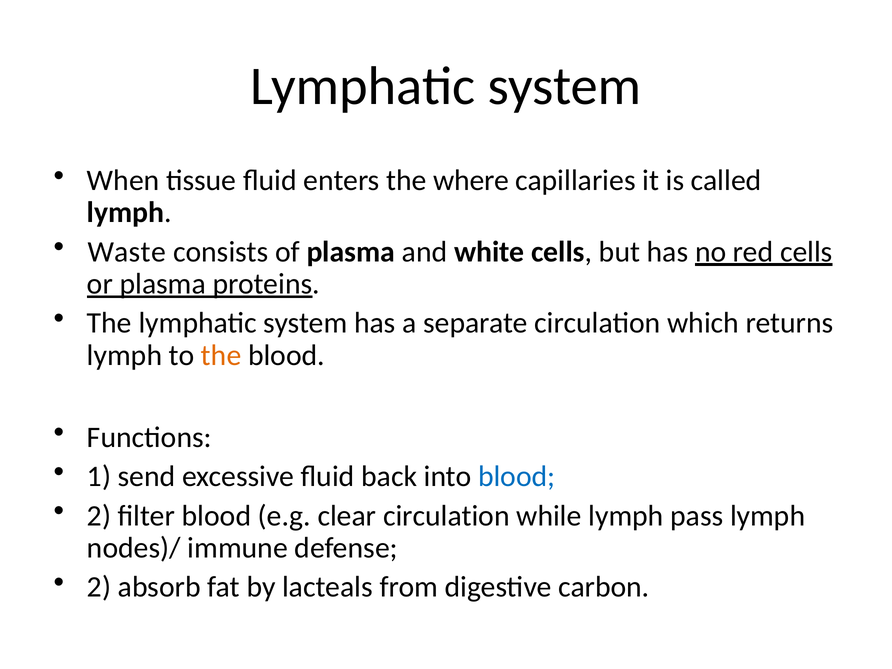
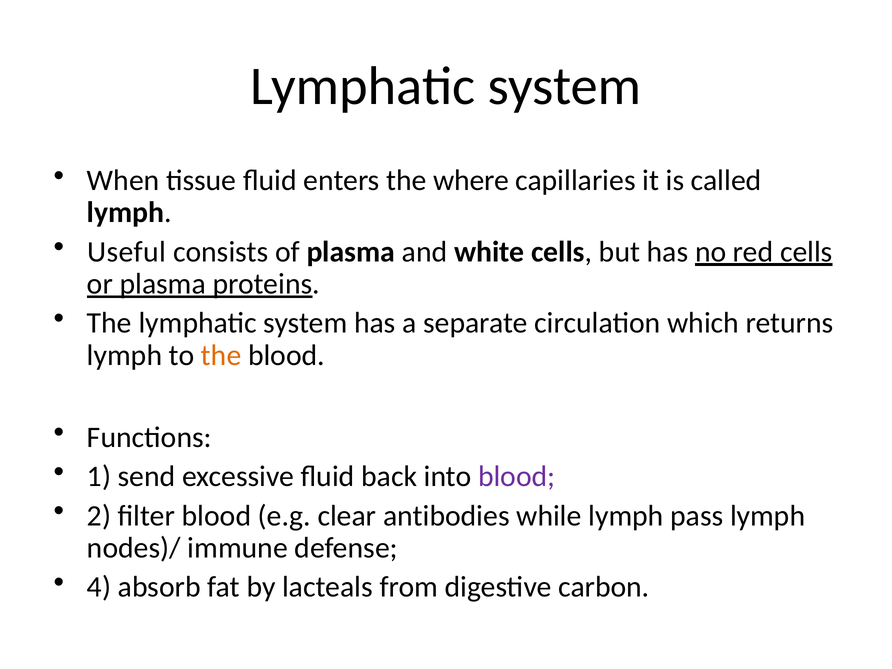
Waste: Waste -> Useful
blood at (517, 477) colour: blue -> purple
clear circulation: circulation -> antibodies
2 at (99, 587): 2 -> 4
